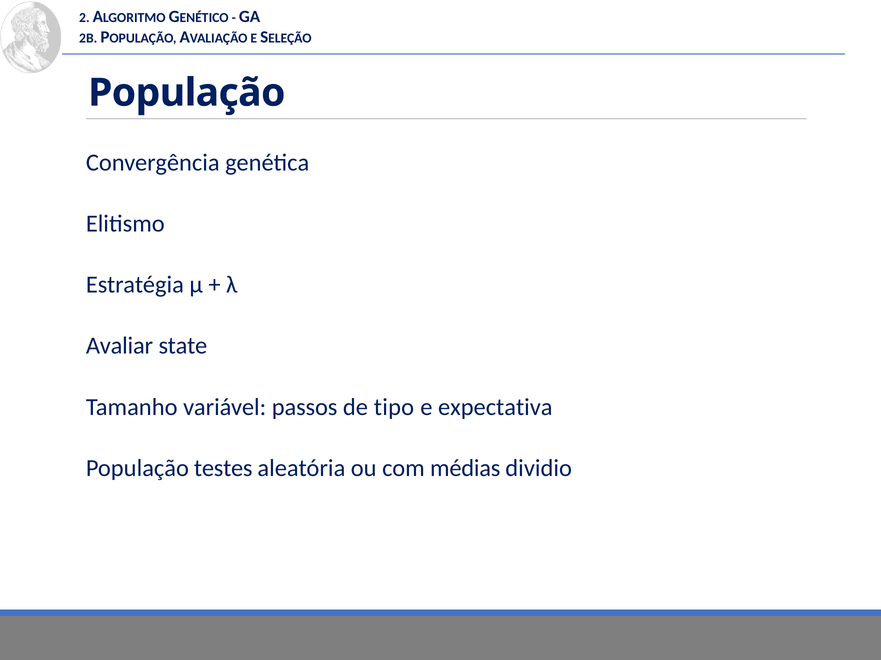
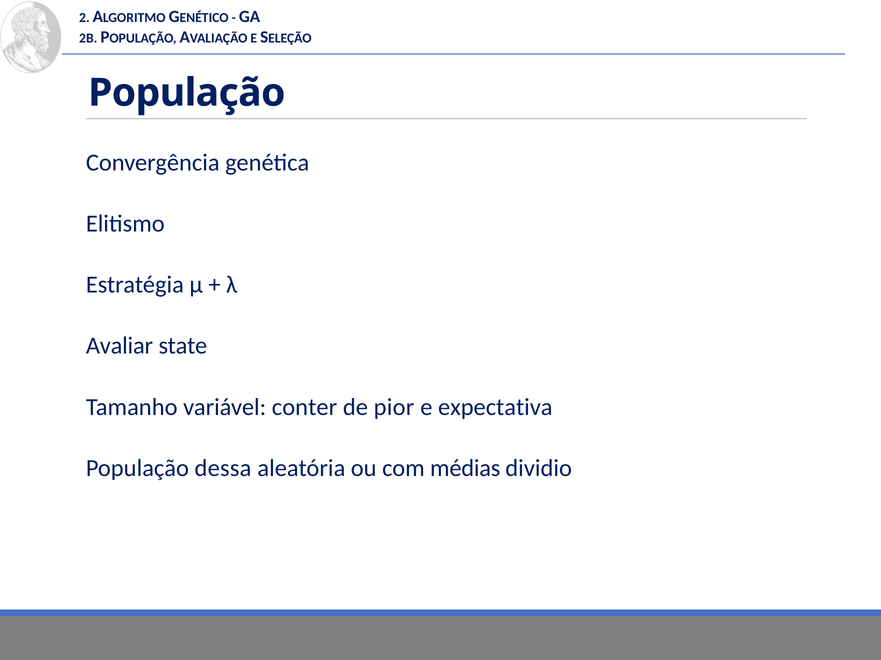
passos: passos -> conter
tipo: tipo -> pior
testes: testes -> dessa
